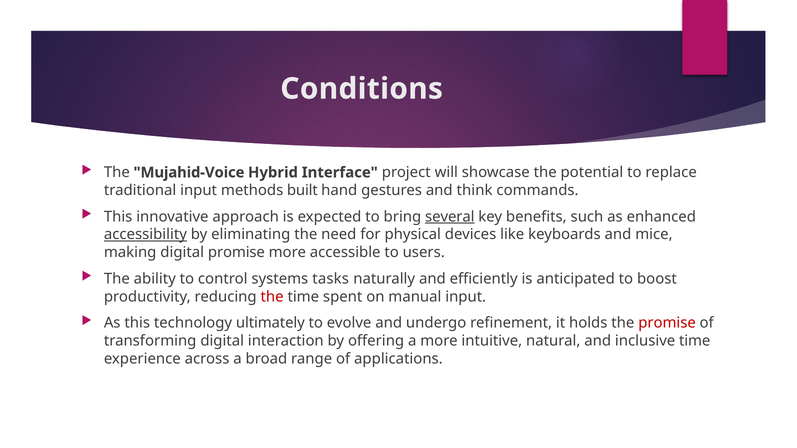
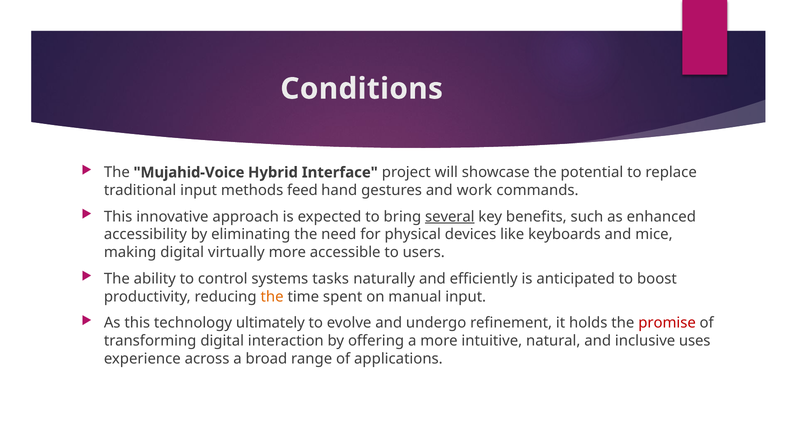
built: built -> feed
think: think -> work
accessibility underline: present -> none
digital promise: promise -> virtually
the at (272, 297) colour: red -> orange
inclusive time: time -> uses
